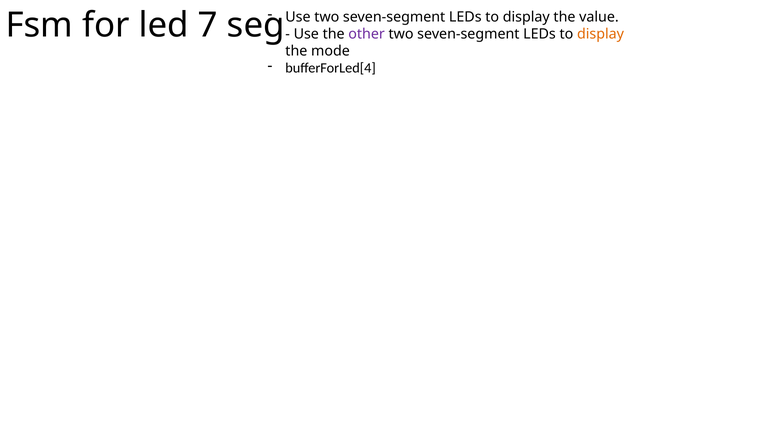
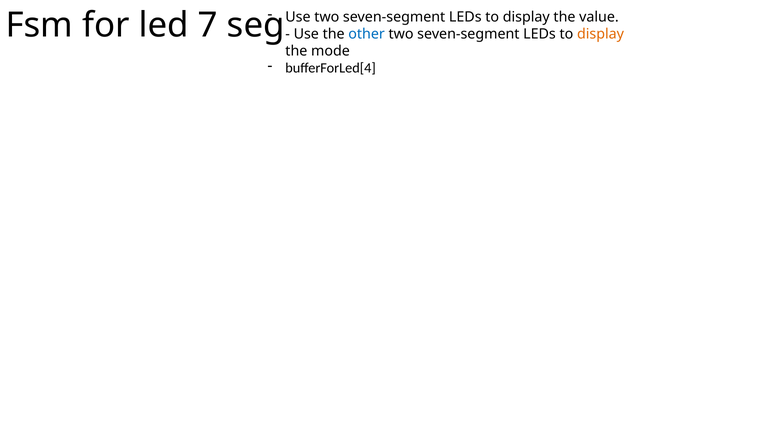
other colour: purple -> blue
